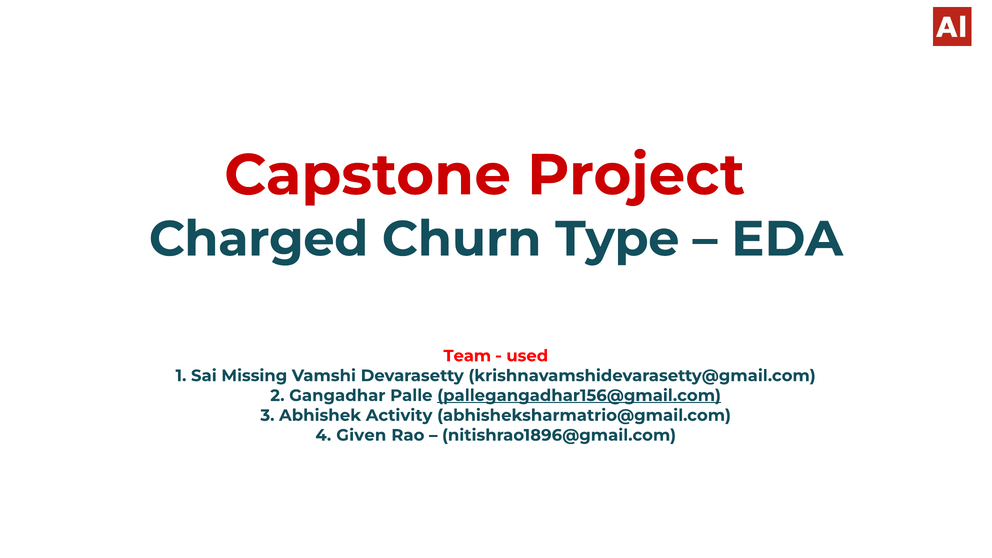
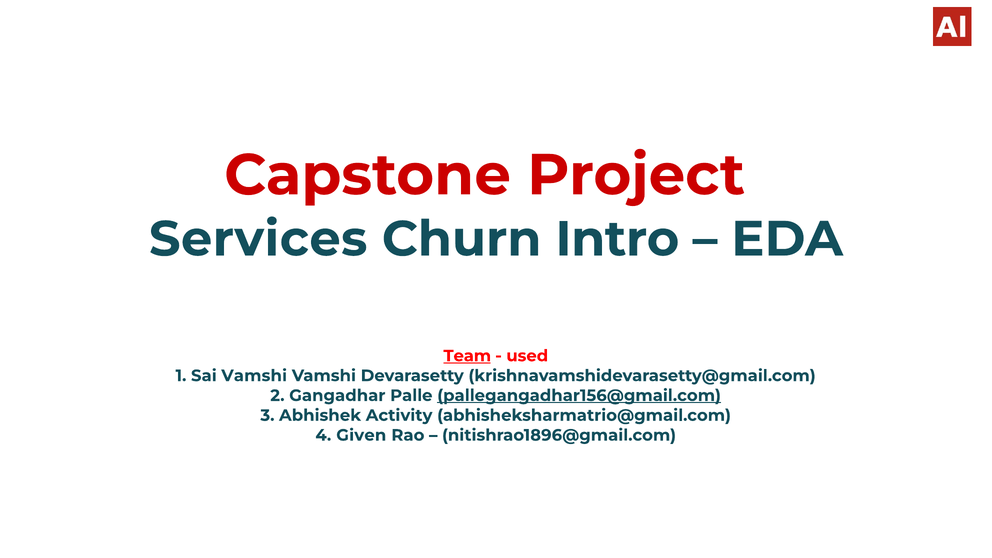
Charged: Charged -> Services
Type: Type -> Intro
Team underline: none -> present
Sai Missing: Missing -> Vamshi
